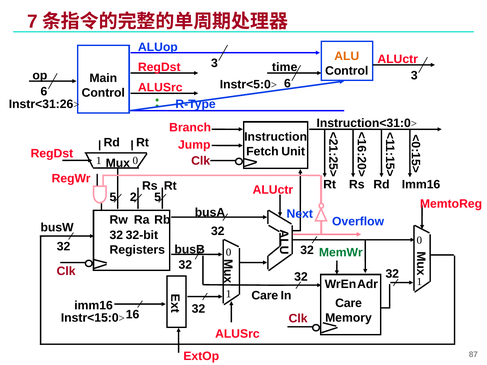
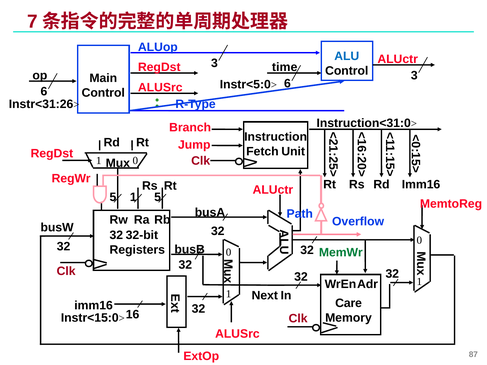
ALU colour: orange -> blue
5 2: 2 -> 1
Next: Next -> Path
Care at (265, 296): Care -> Next
